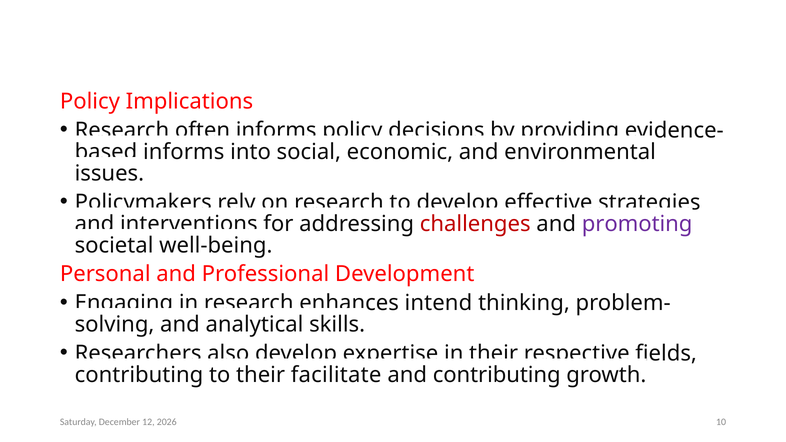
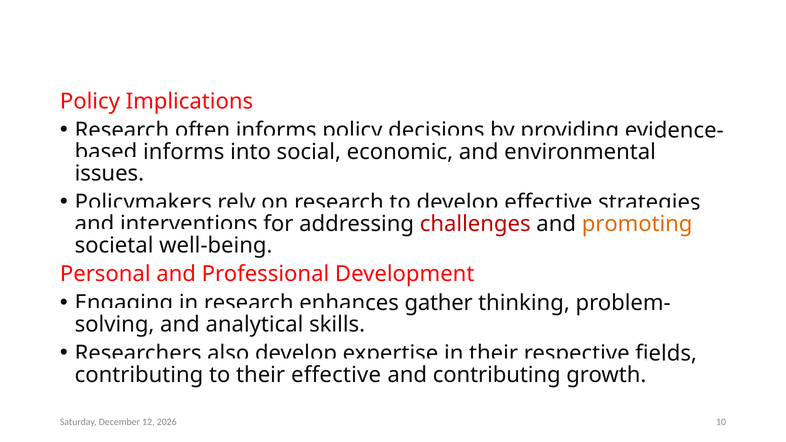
promoting colour: purple -> orange
intend: intend -> gather
their facilitate: facilitate -> effective
